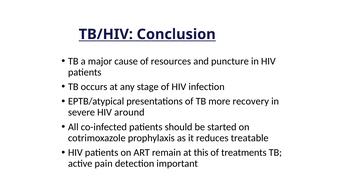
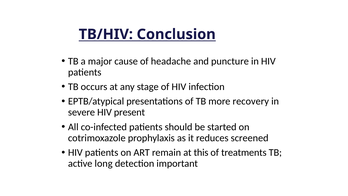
resources: resources -> headache
around: around -> present
treatable: treatable -> screened
pain: pain -> long
